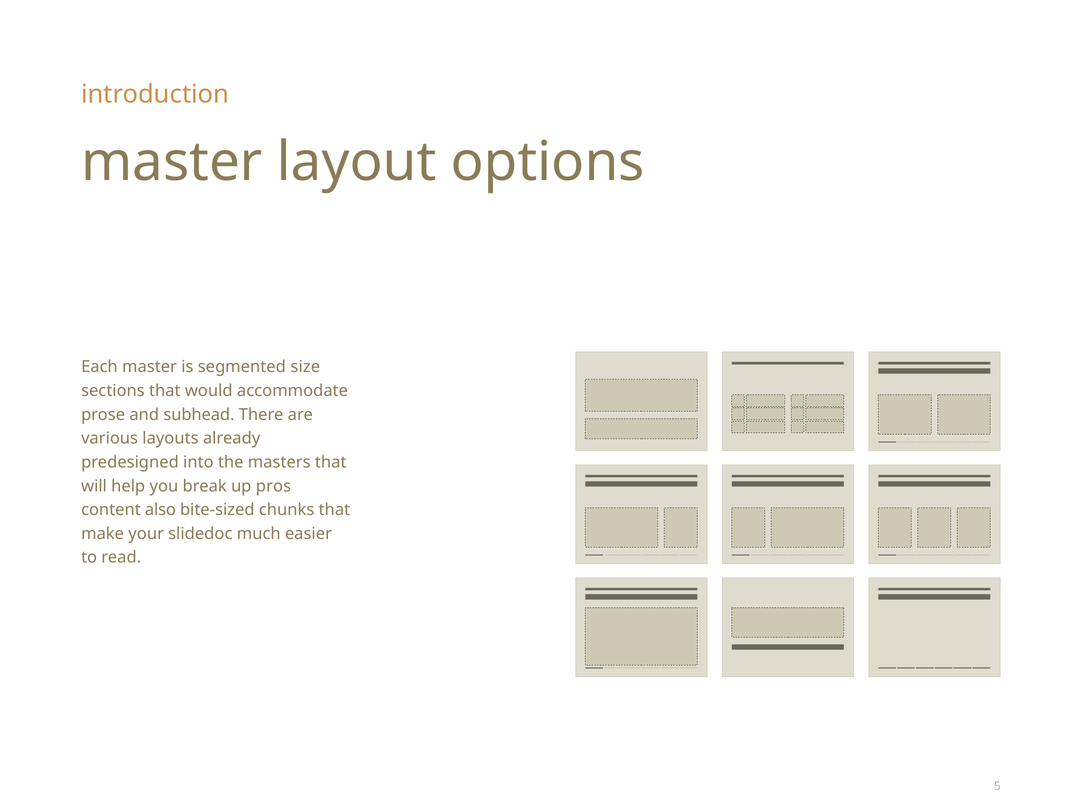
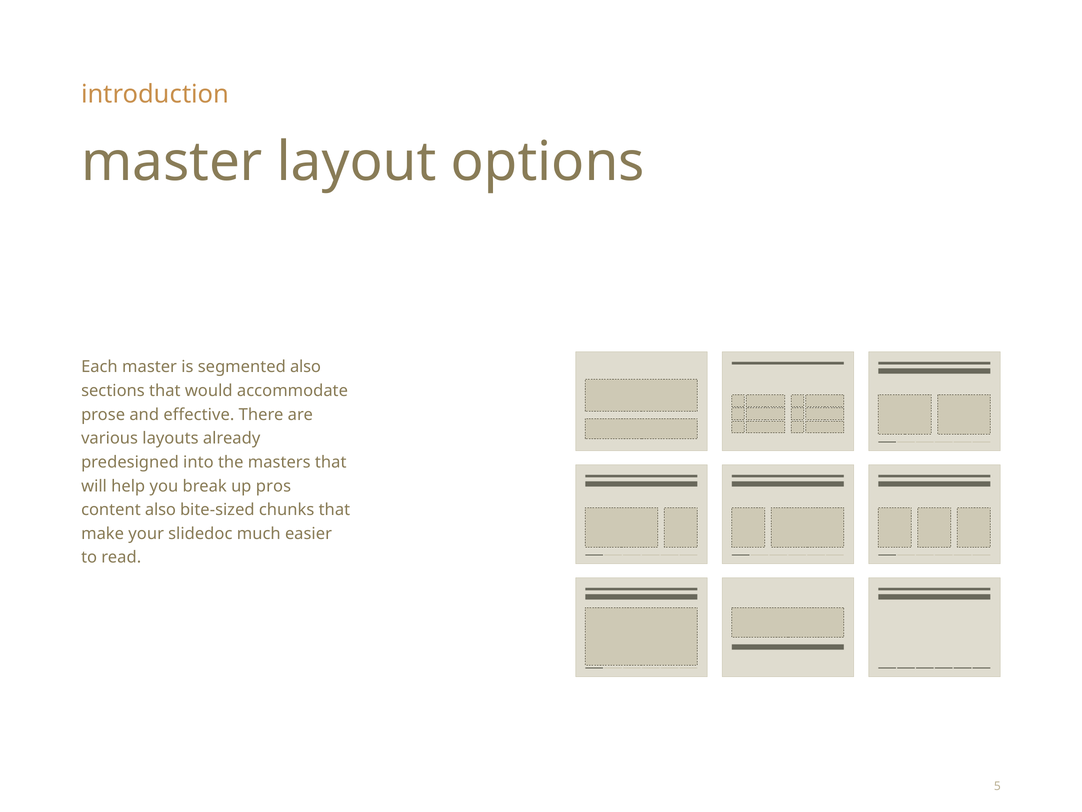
segmented size: size -> also
subhead: subhead -> effective
